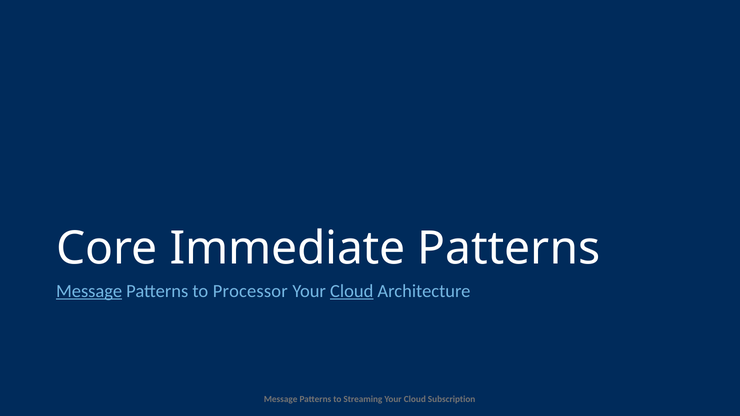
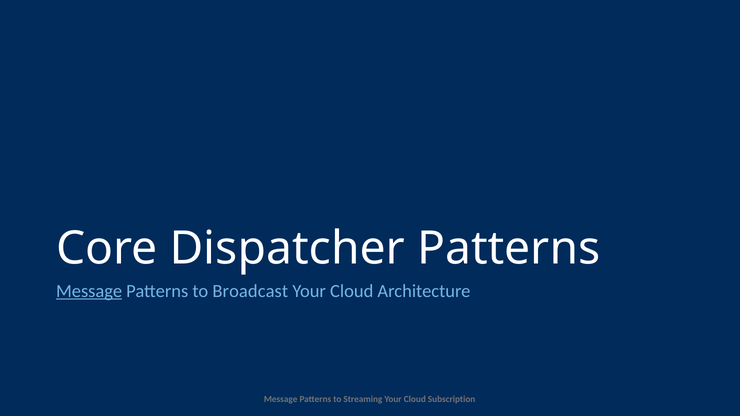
Immediate: Immediate -> Dispatcher
Processor: Processor -> Broadcast
Cloud at (352, 291) underline: present -> none
